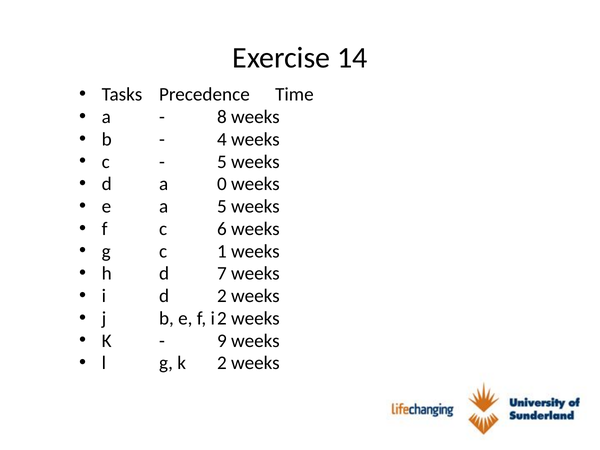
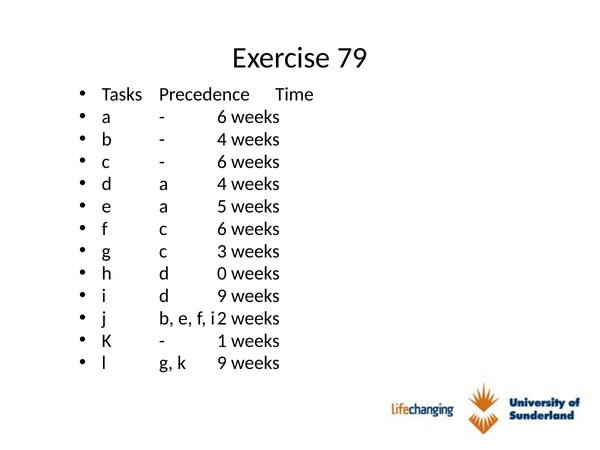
14: 14 -> 79
8 at (222, 117): 8 -> 6
5 at (222, 162): 5 -> 6
a 0: 0 -> 4
1: 1 -> 3
7: 7 -> 0
d 2: 2 -> 9
9: 9 -> 1
k 2: 2 -> 9
